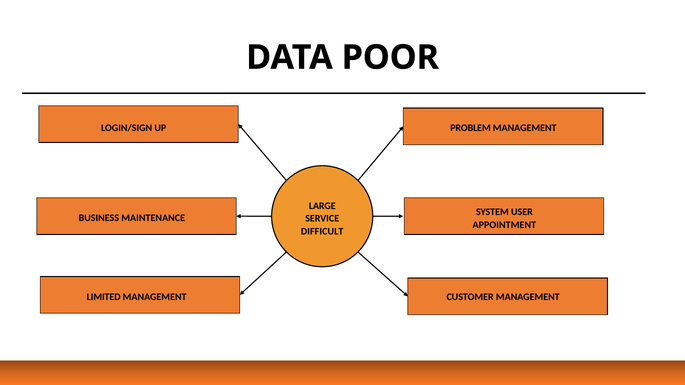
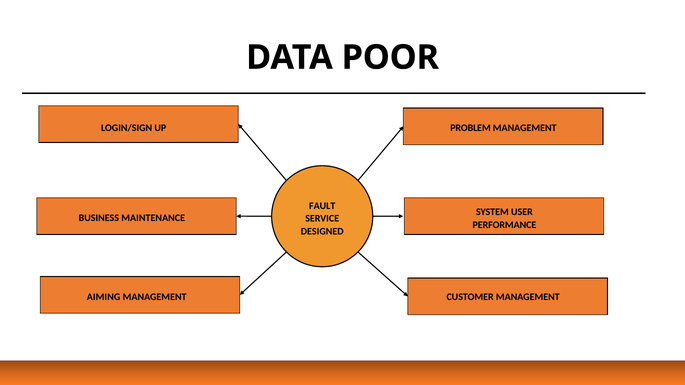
LARGE: LARGE -> FAULT
APPOINTMENT: APPOINTMENT -> PERFORMANCE
DIFFICULT: DIFFICULT -> DESIGNED
LIMITED: LIMITED -> AIMING
